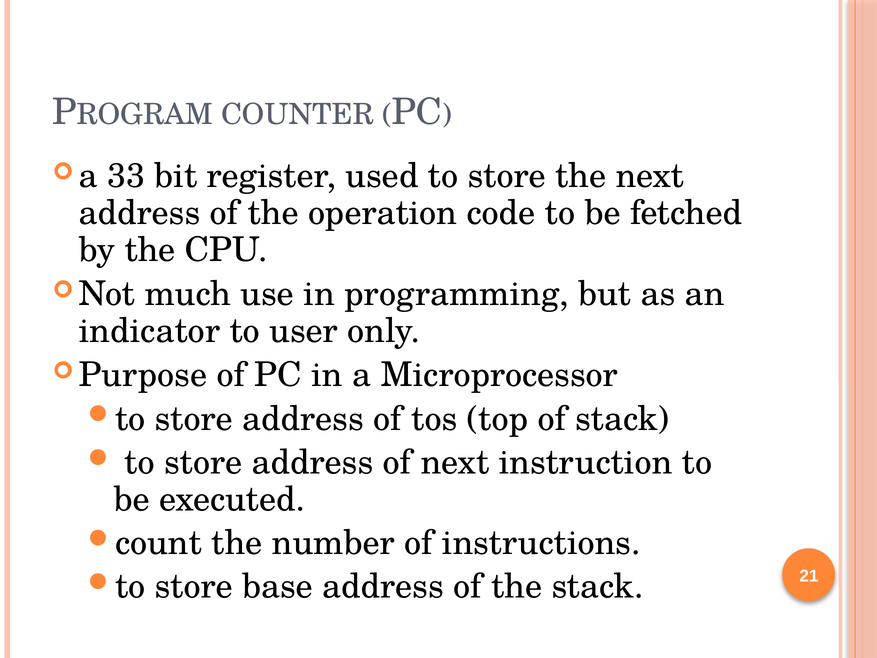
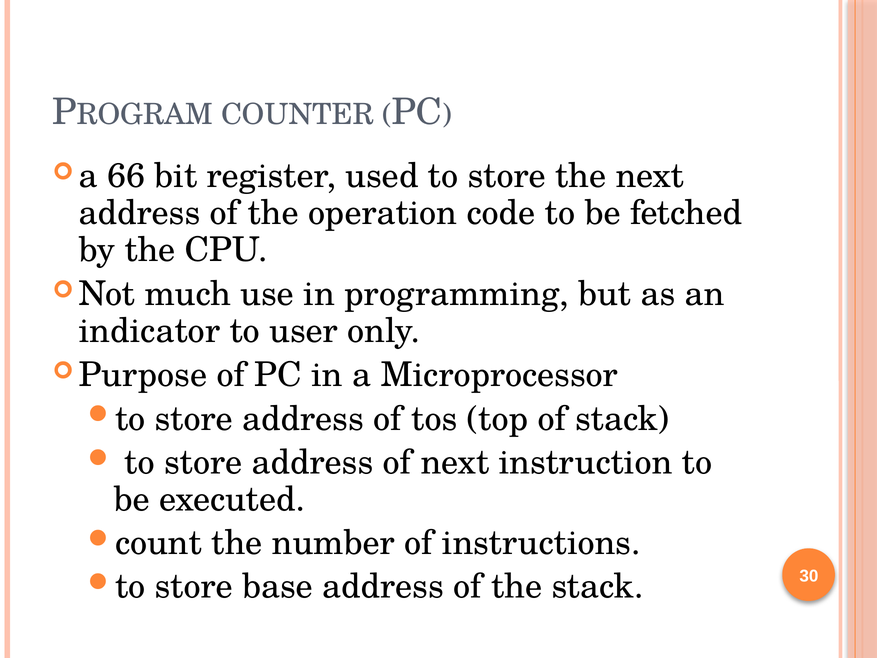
33: 33 -> 66
21: 21 -> 30
